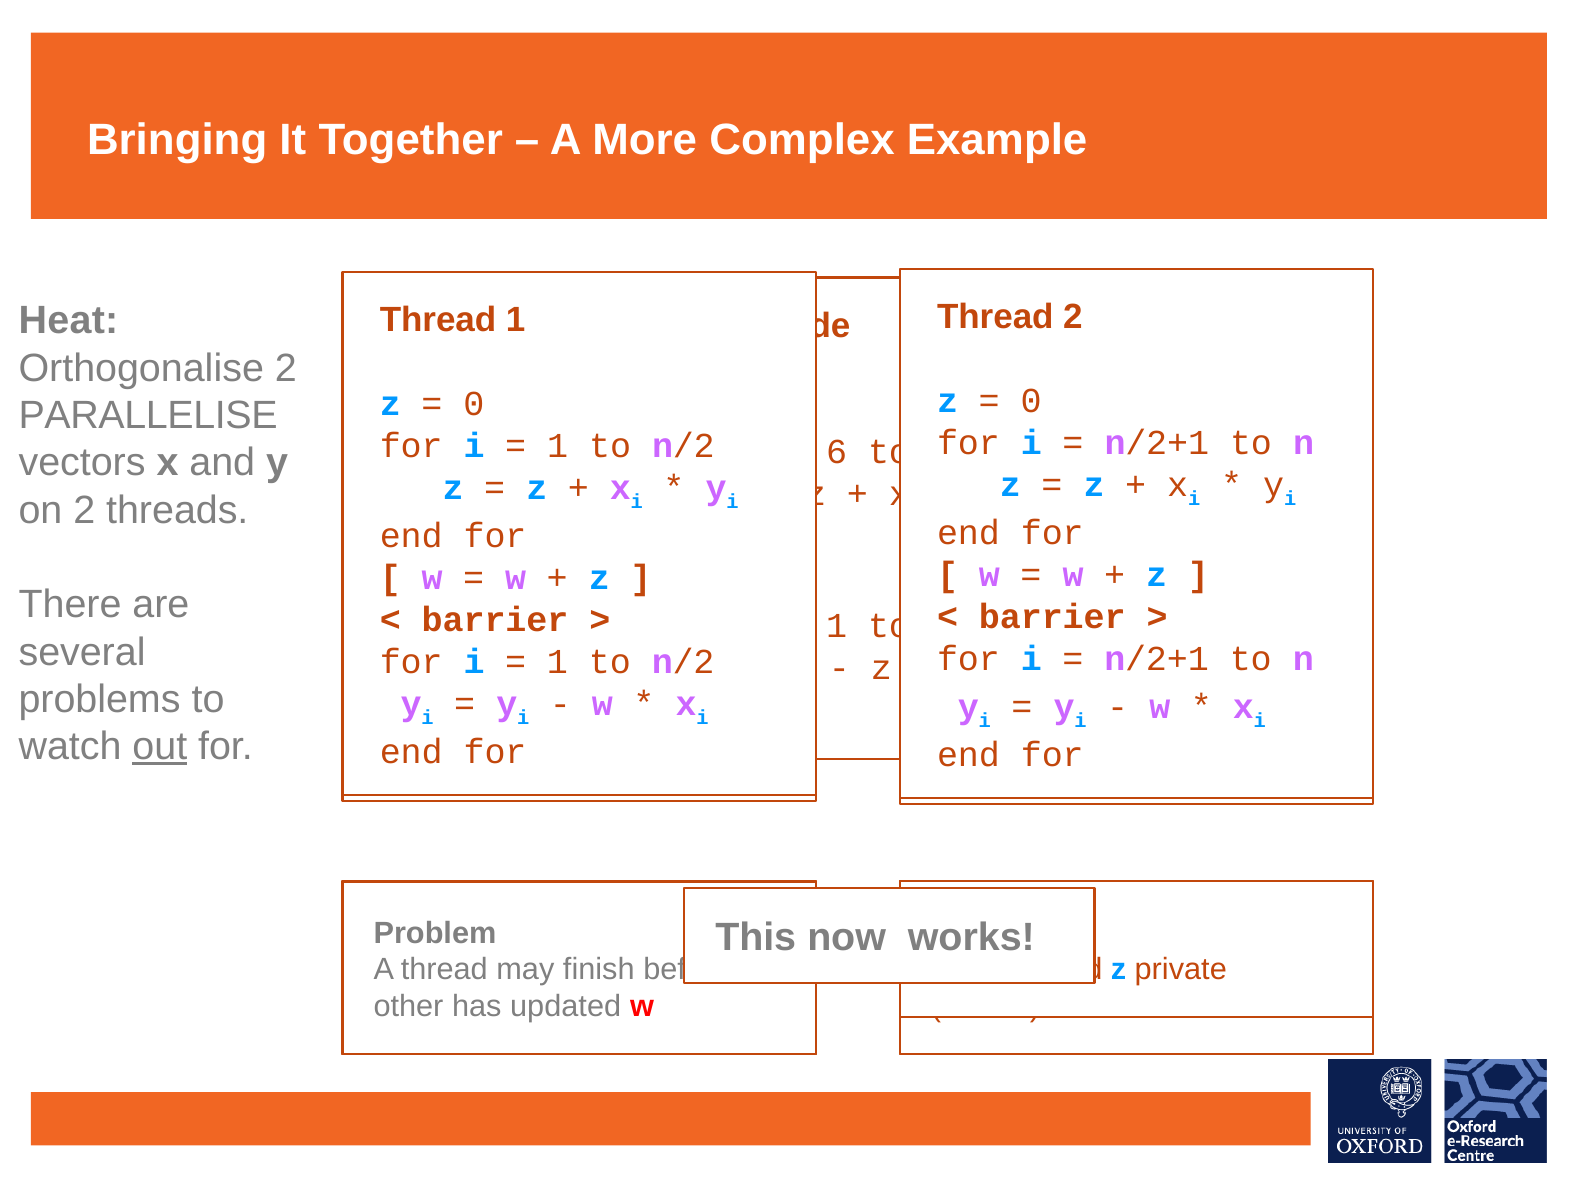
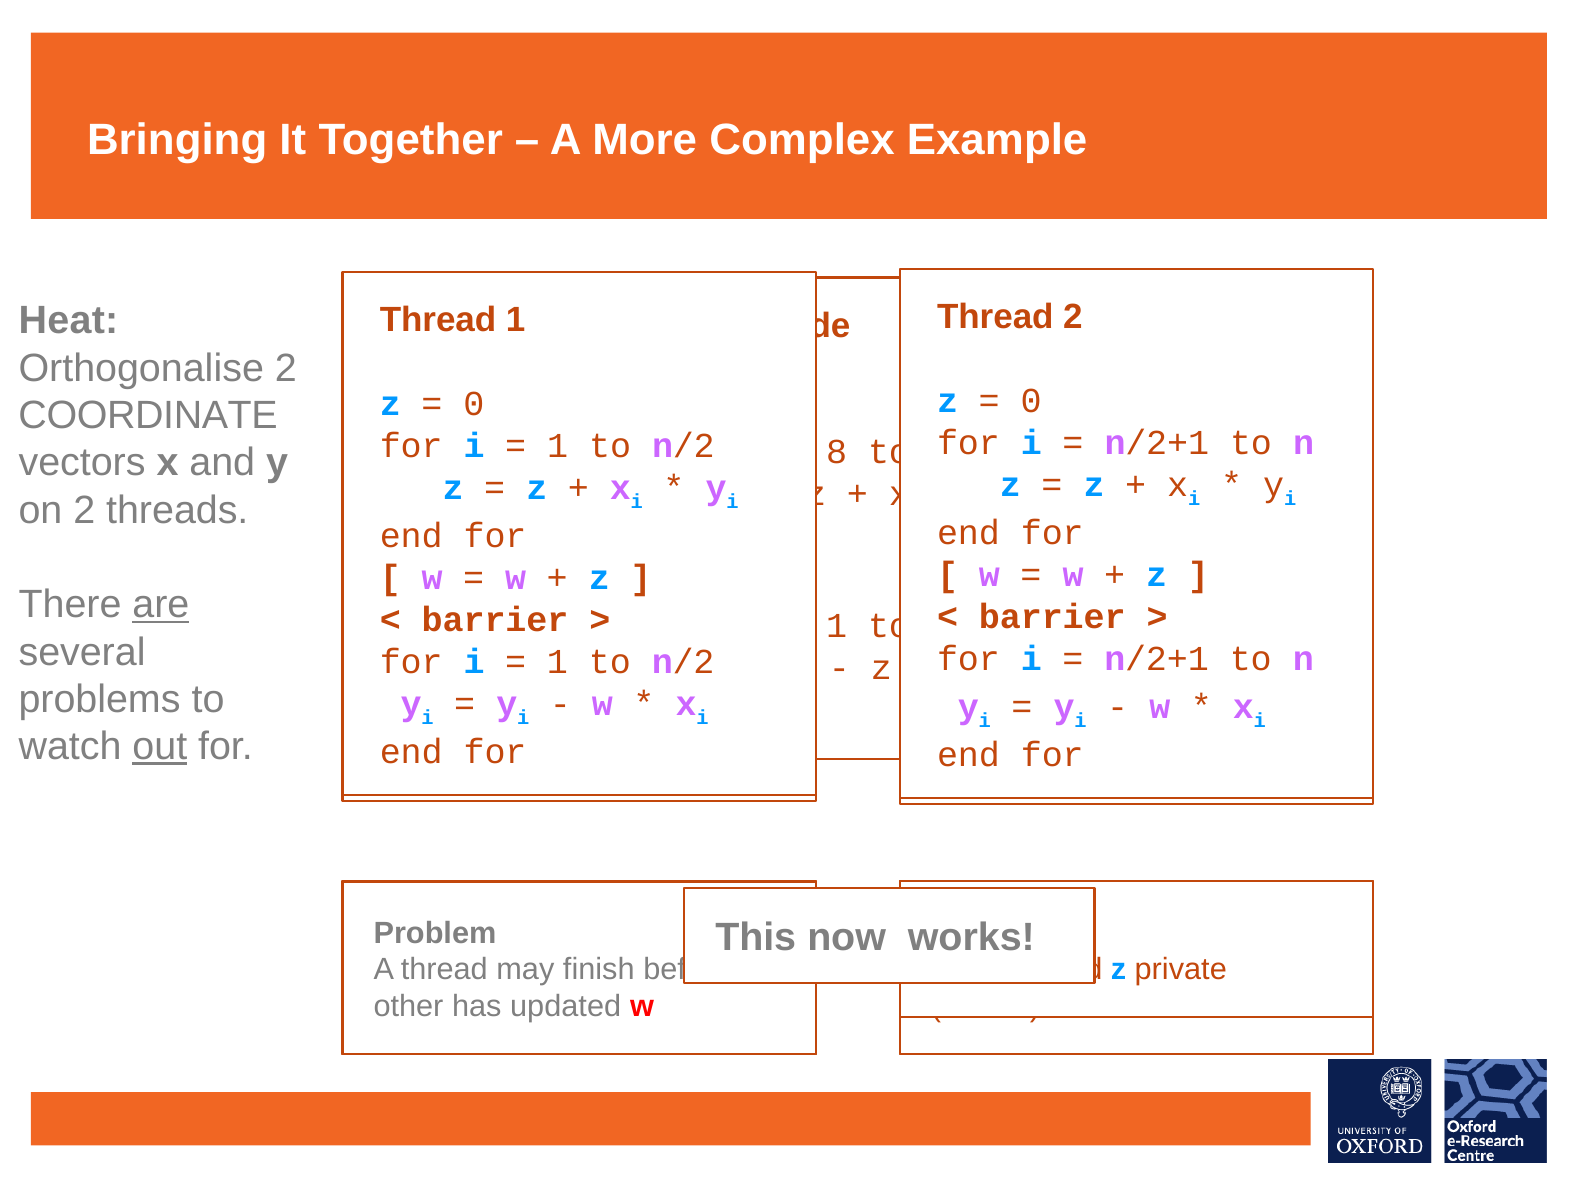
PARALLELISE: PARALLELISE -> COORDINATE
6: 6 -> 8
are at (161, 605) underline: none -> present
